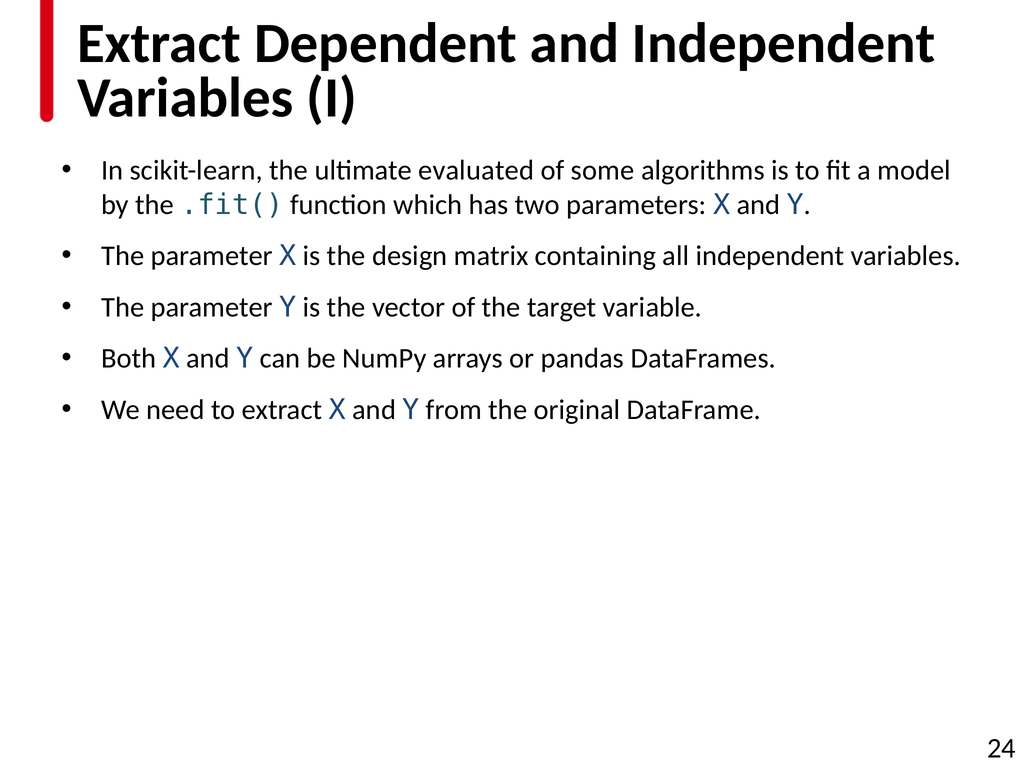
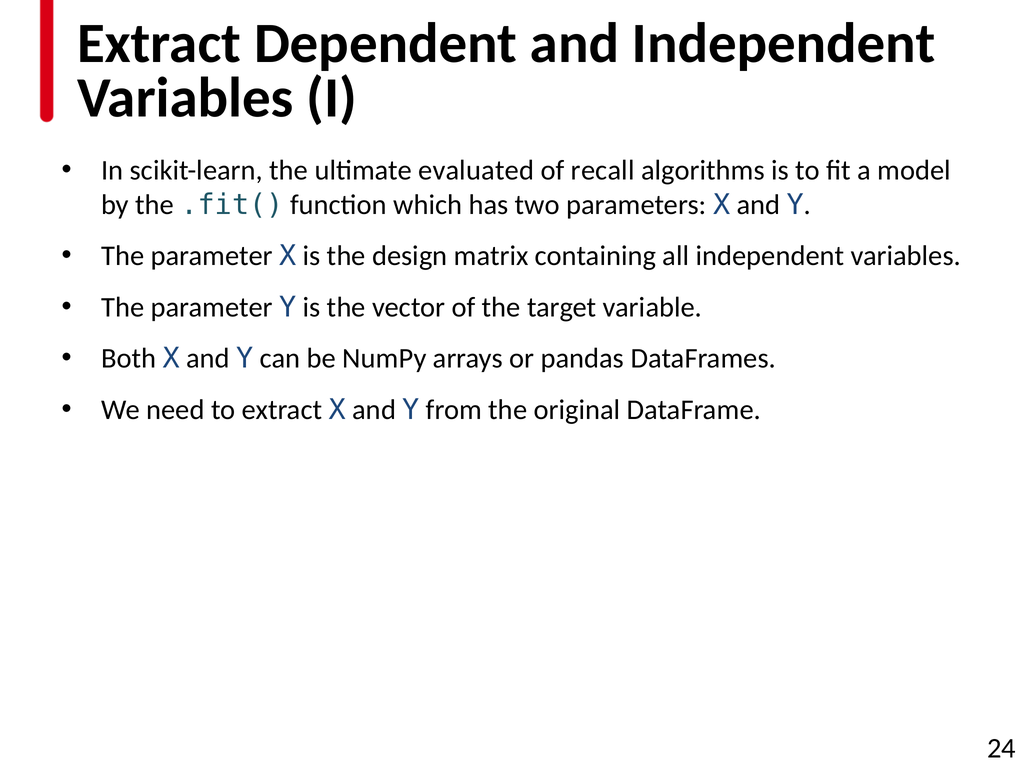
some: some -> recall
